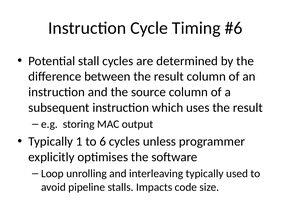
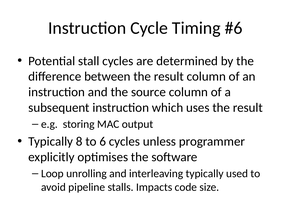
1: 1 -> 8
